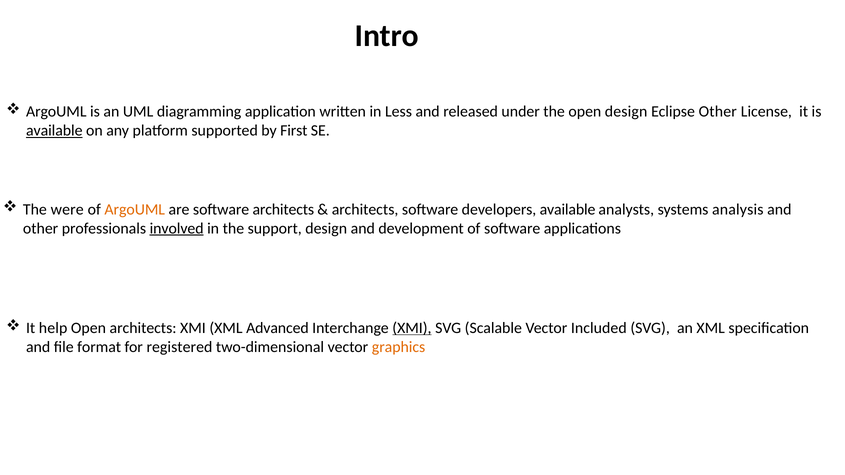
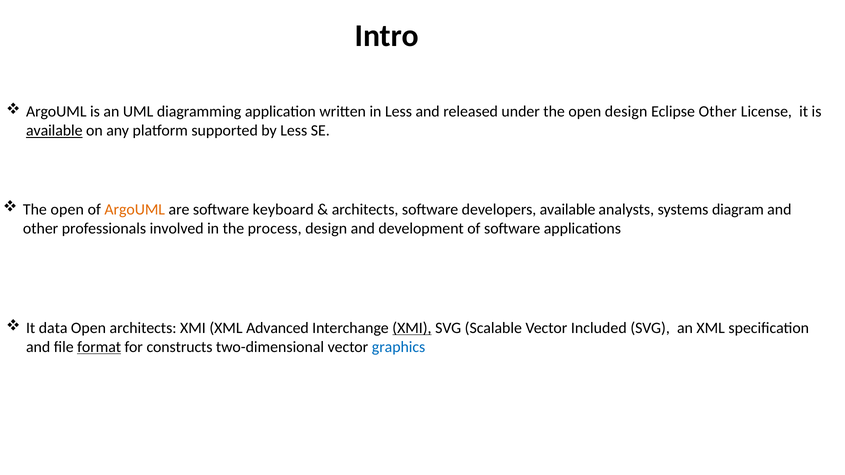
by First: First -> Less
were at (67, 209): were -> open
software architects: architects -> keyboard
analysis: analysis -> diagram
involved underline: present -> none
support: support -> process
help: help -> data
format underline: none -> present
registered: registered -> constructs
graphics colour: orange -> blue
